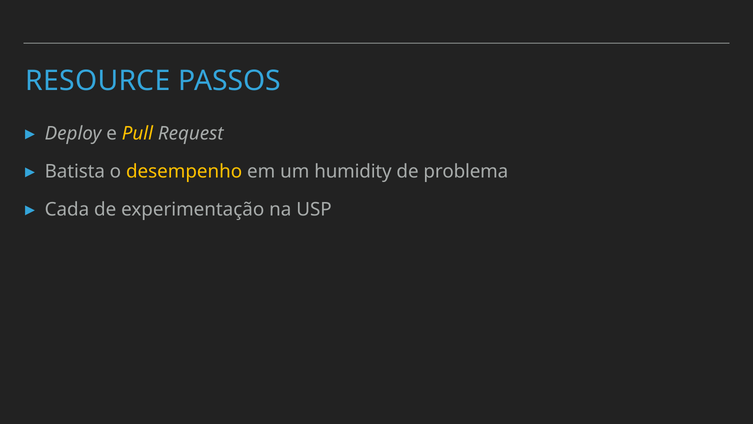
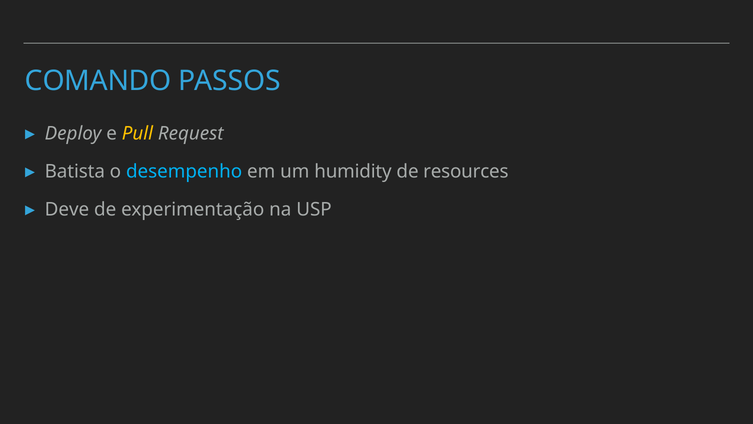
RESOURCE: RESOURCE -> COMANDO
desempenho colour: yellow -> light blue
problema: problema -> resources
Cada: Cada -> Deve
